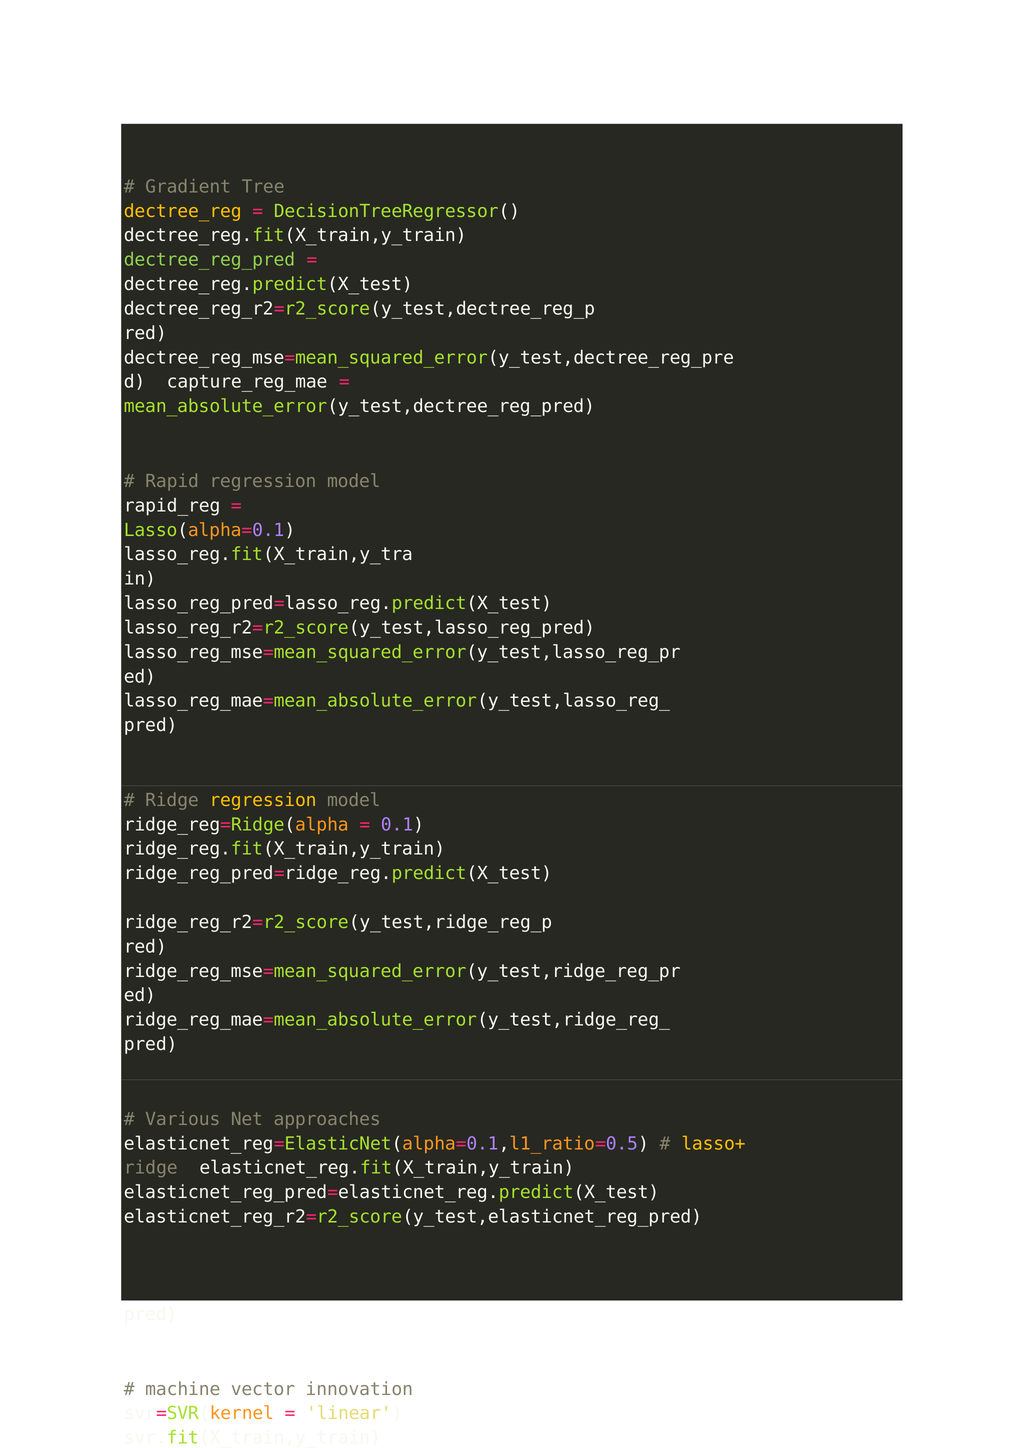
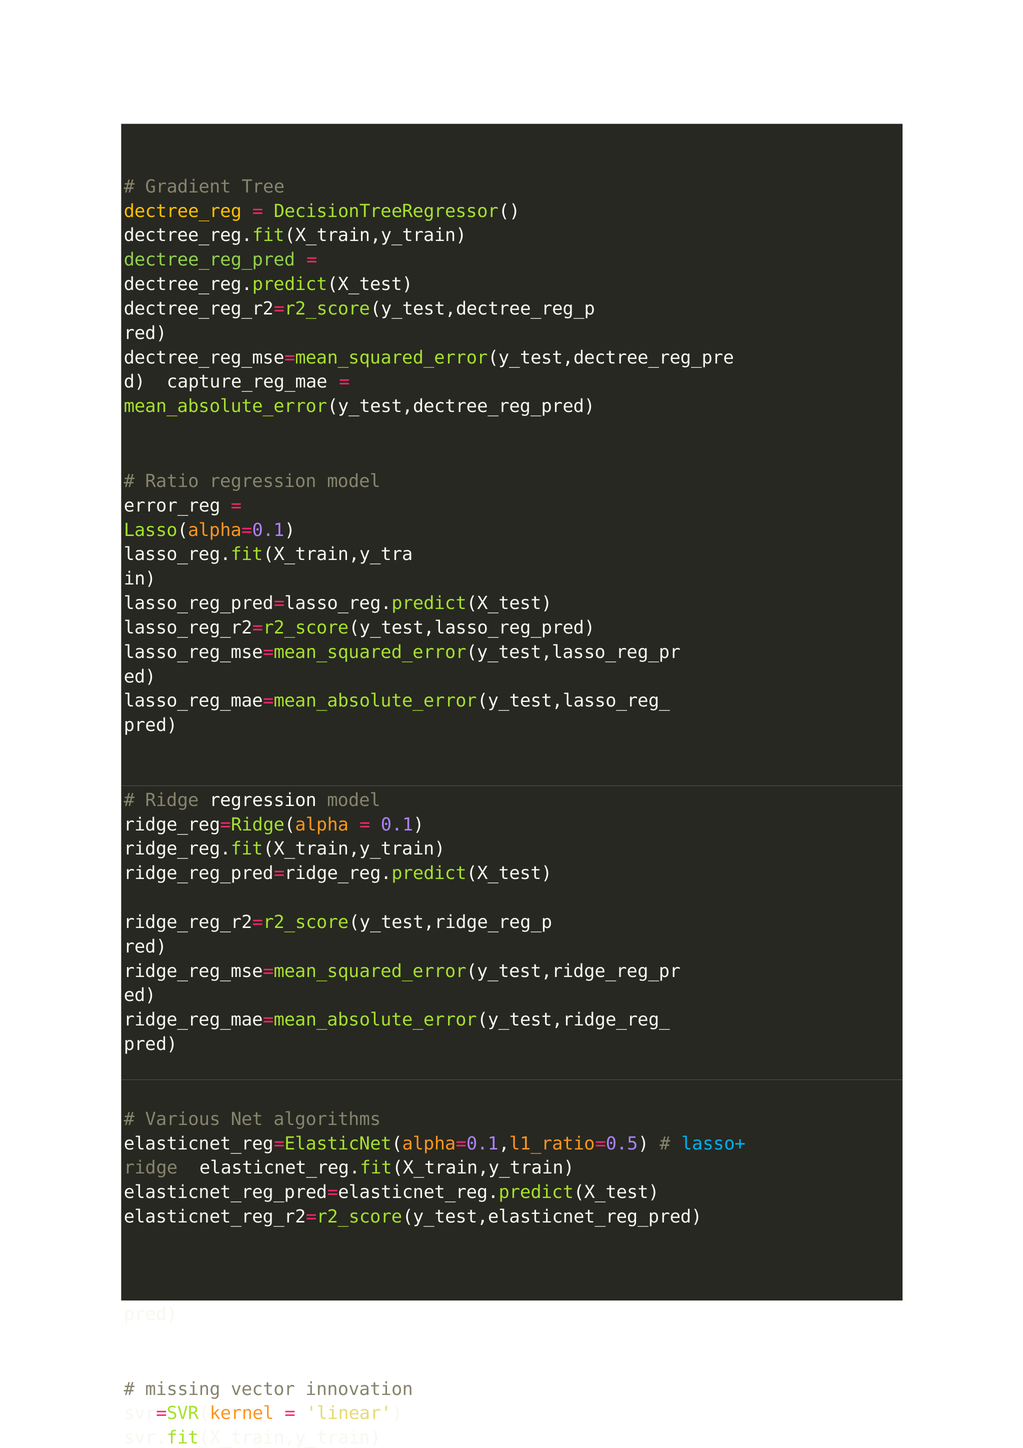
Rapid: Rapid -> Ratio
rapid_reg: rapid_reg -> error_reg
regression at (263, 800) colour: yellow -> white
approaches: approaches -> algorithms
lasso+ colour: yellow -> light blue
machine: machine -> missing
